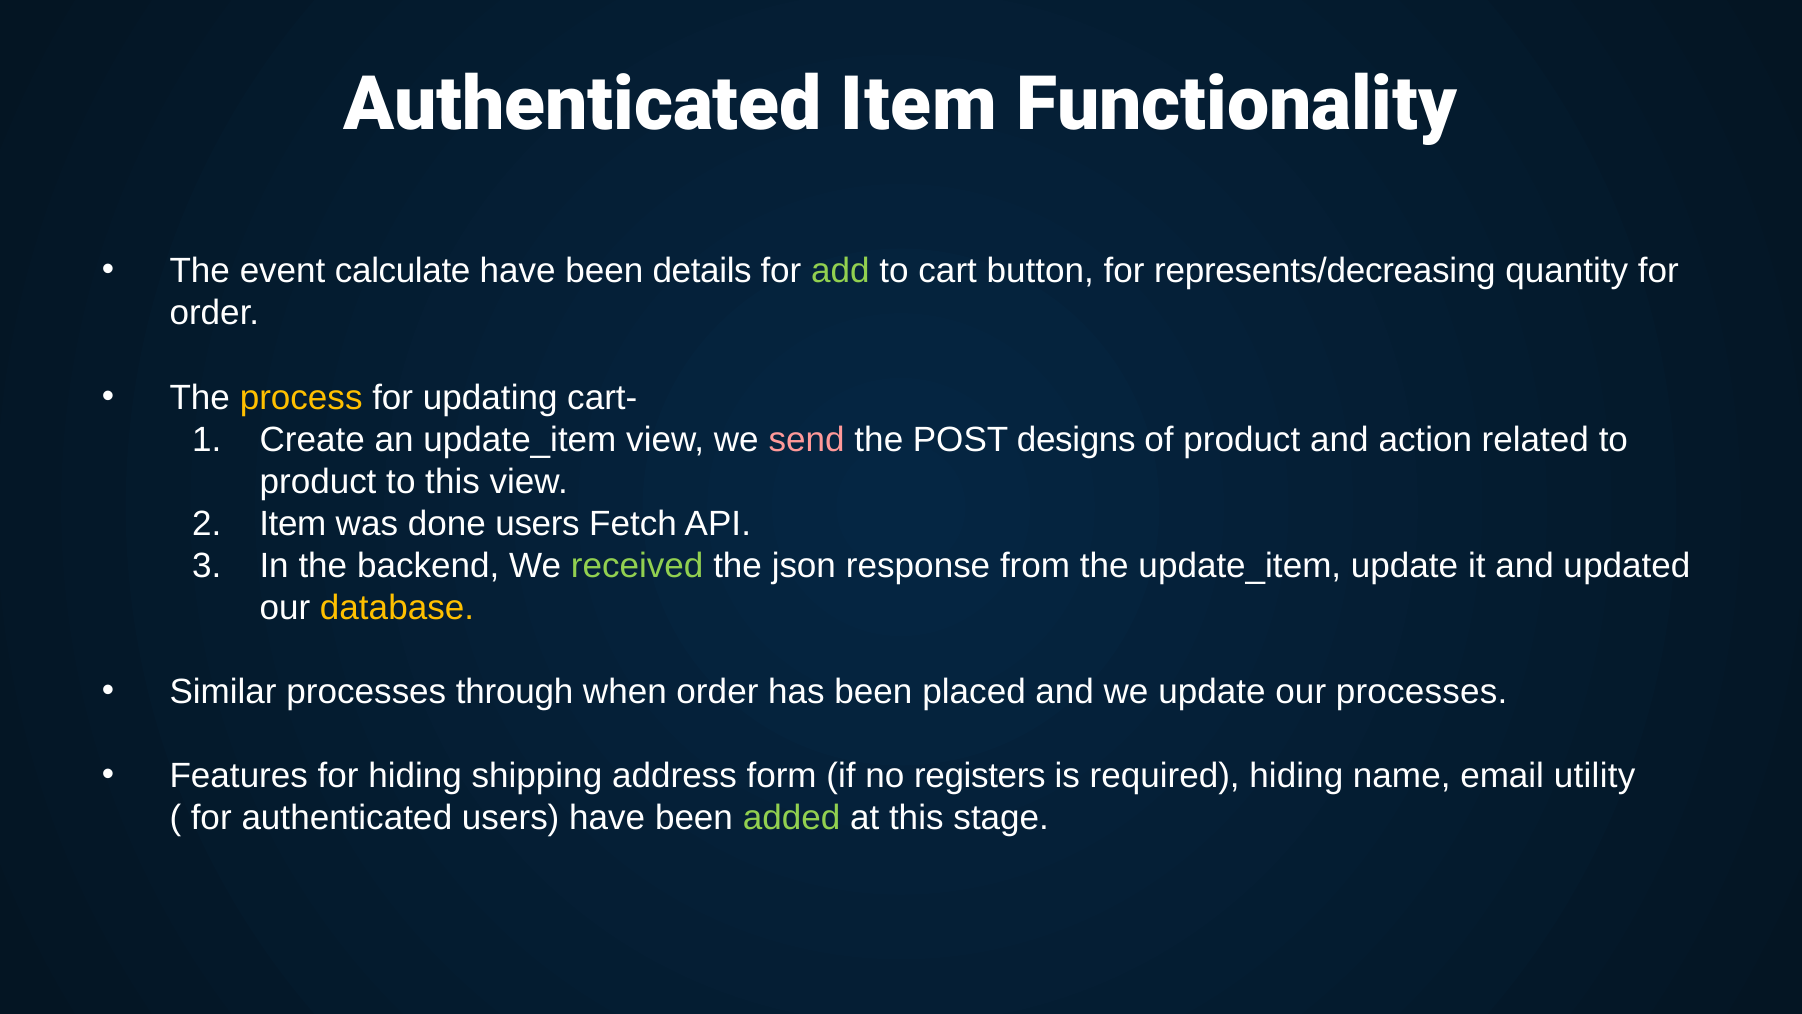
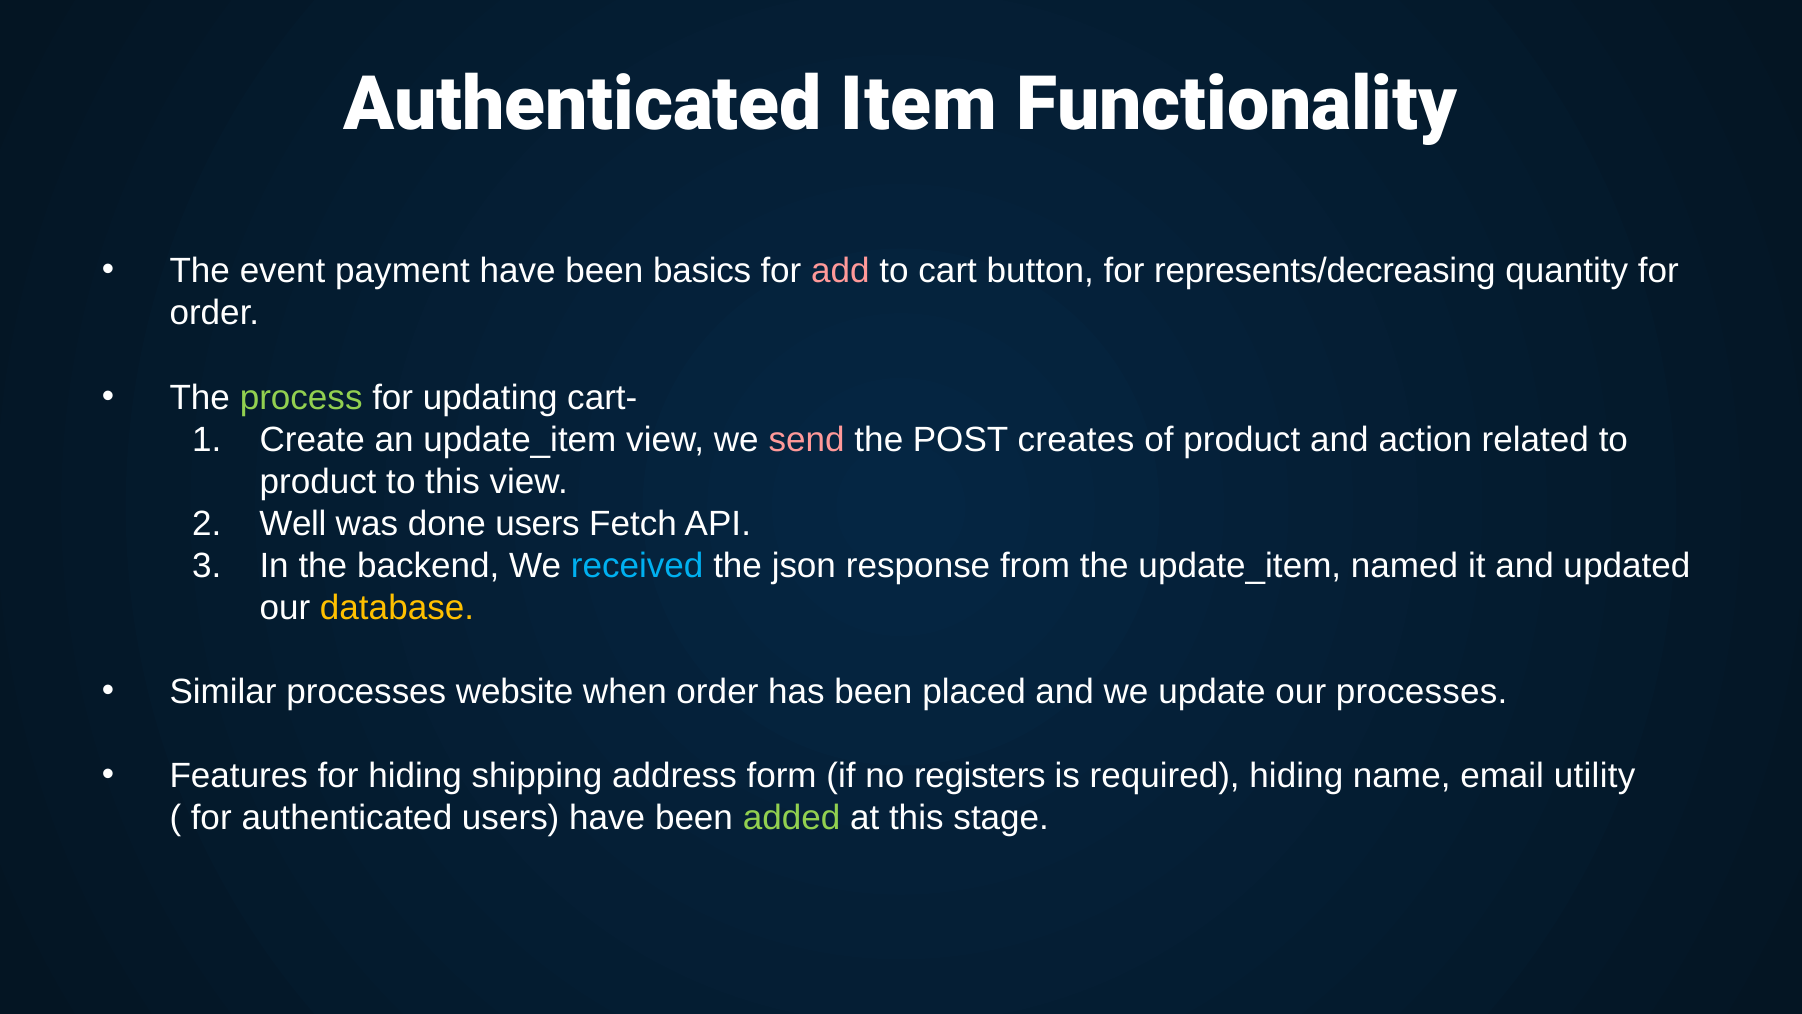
calculate: calculate -> payment
details: details -> basics
add colour: light green -> pink
process colour: yellow -> light green
designs: designs -> creates
Item at (293, 524): Item -> Well
received colour: light green -> light blue
update_item update: update -> named
through: through -> website
